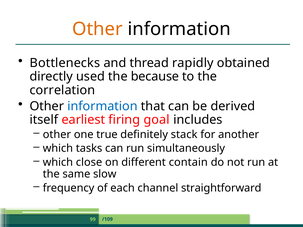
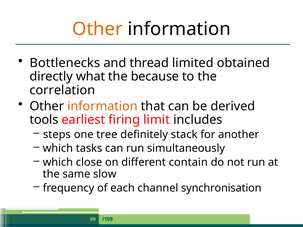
rapidly: rapidly -> limited
used: used -> what
information at (103, 106) colour: blue -> orange
itself: itself -> tools
goal: goal -> limit
other at (57, 135): other -> steps
true: true -> tree
straightforward: straightforward -> synchronisation
